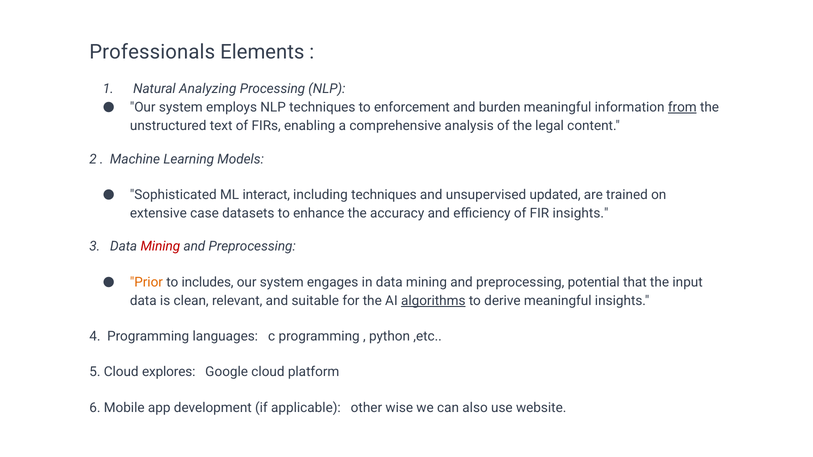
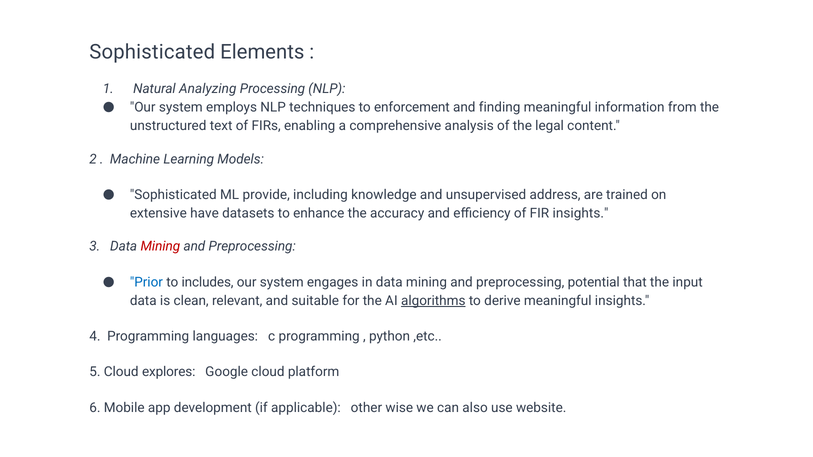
Professionals at (152, 52): Professionals -> Sophisticated
burden: burden -> finding
from underline: present -> none
interact: interact -> provide
including techniques: techniques -> knowledge
updated: updated -> address
case: case -> have
Prior colour: orange -> blue
